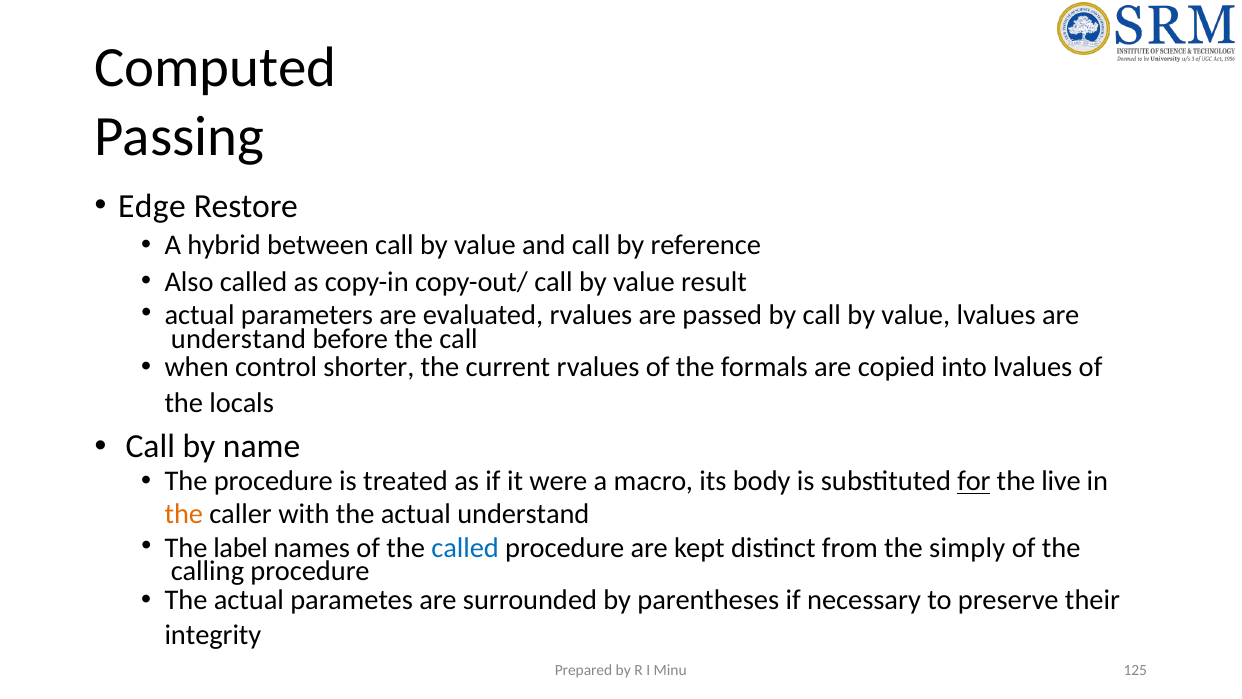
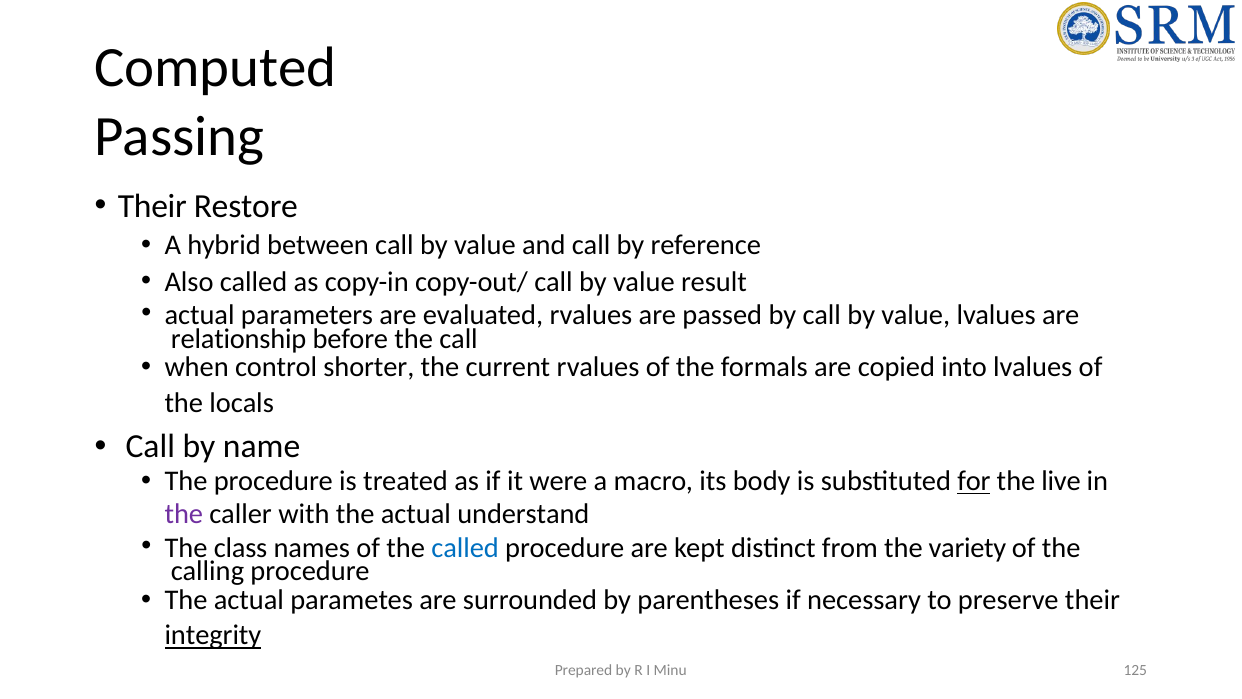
Edge at (152, 206): Edge -> Their
understand at (238, 339): understand -> relationship
the at (184, 513) colour: orange -> purple
label: label -> class
simply: simply -> variety
integrity underline: none -> present
